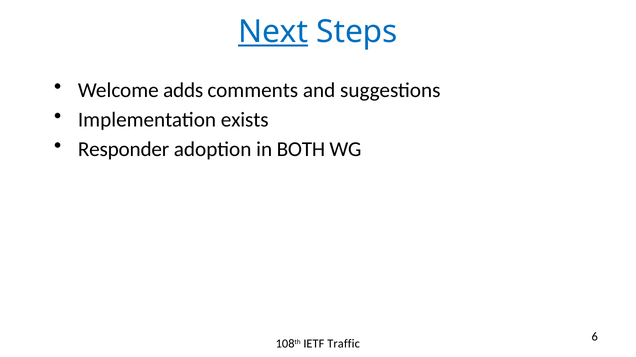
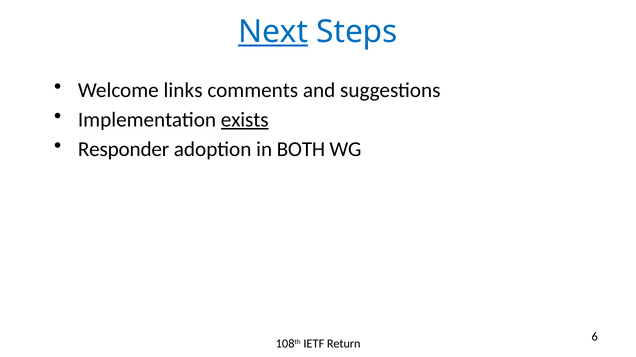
adds: adds -> links
exists underline: none -> present
Traffic: Traffic -> Return
